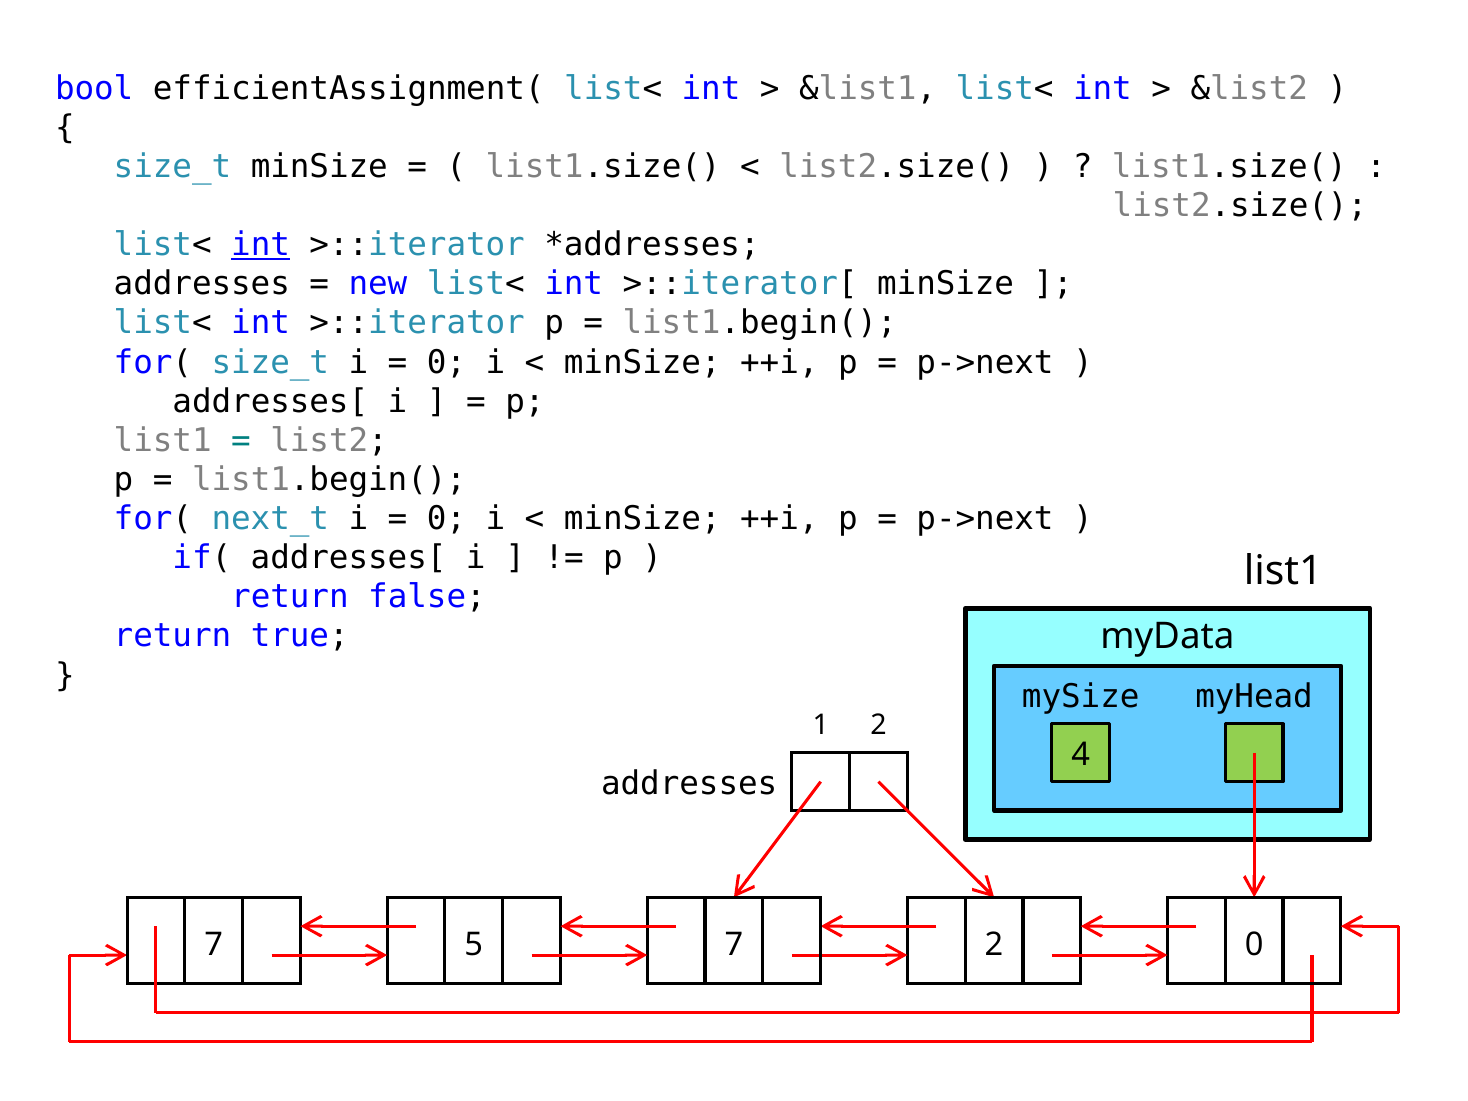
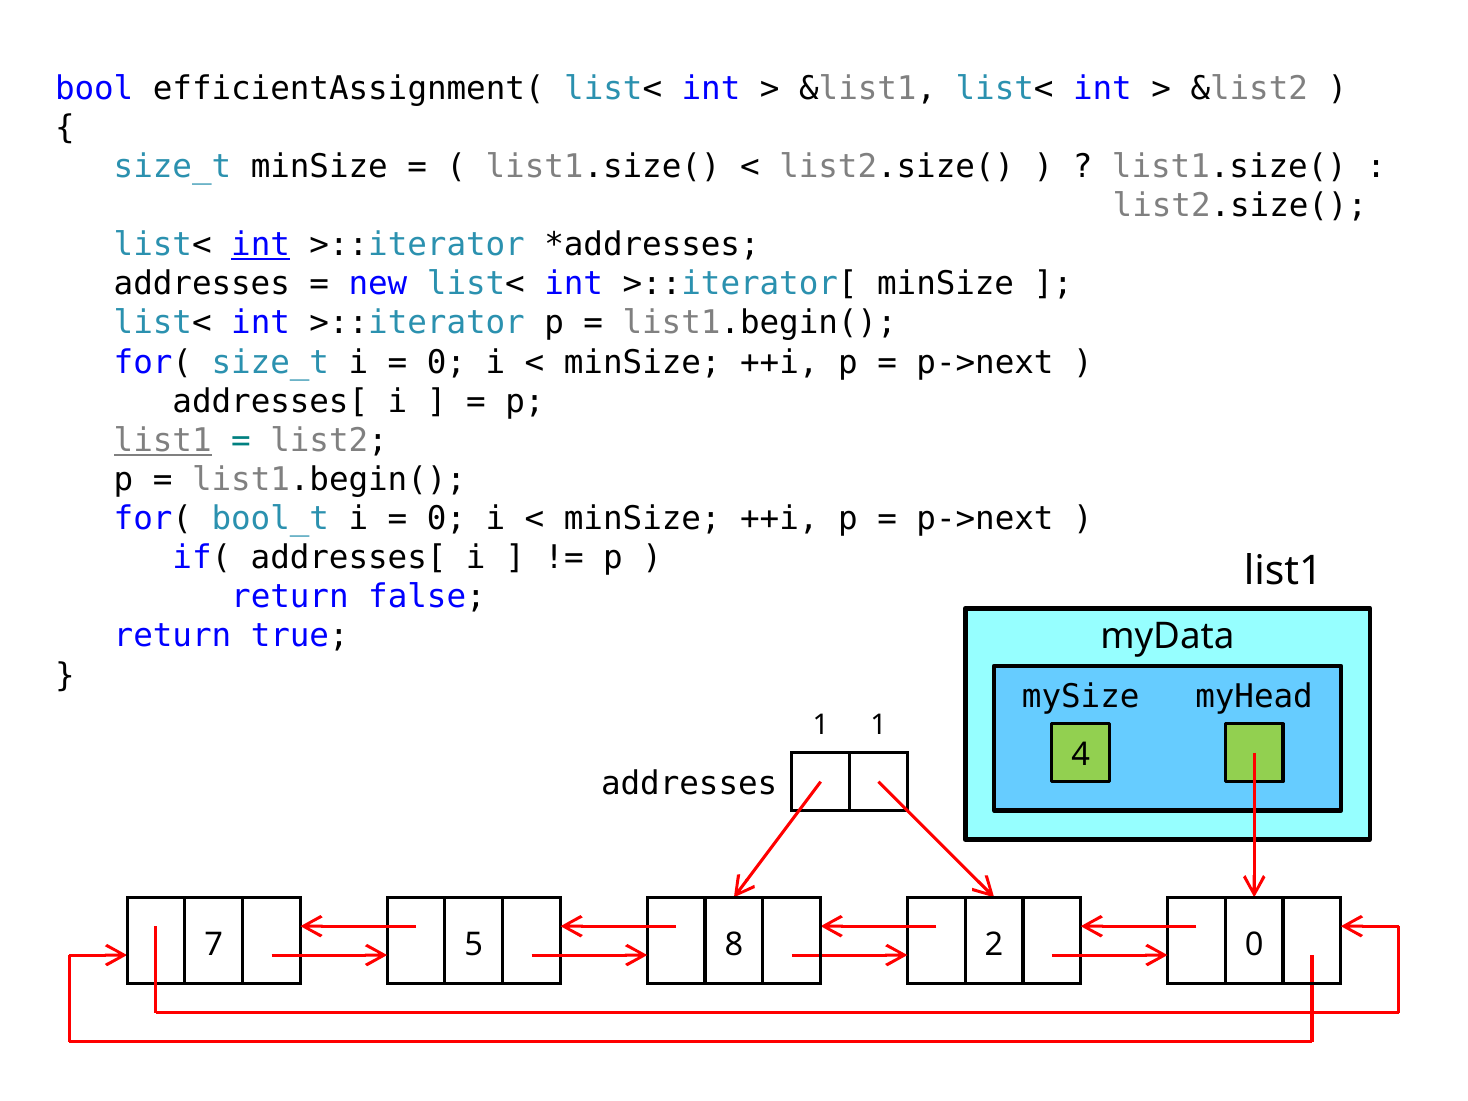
list1 at (163, 441) underline: none -> present
next_t: next_t -> bool_t
1 2: 2 -> 1
7 7: 7 -> 8
